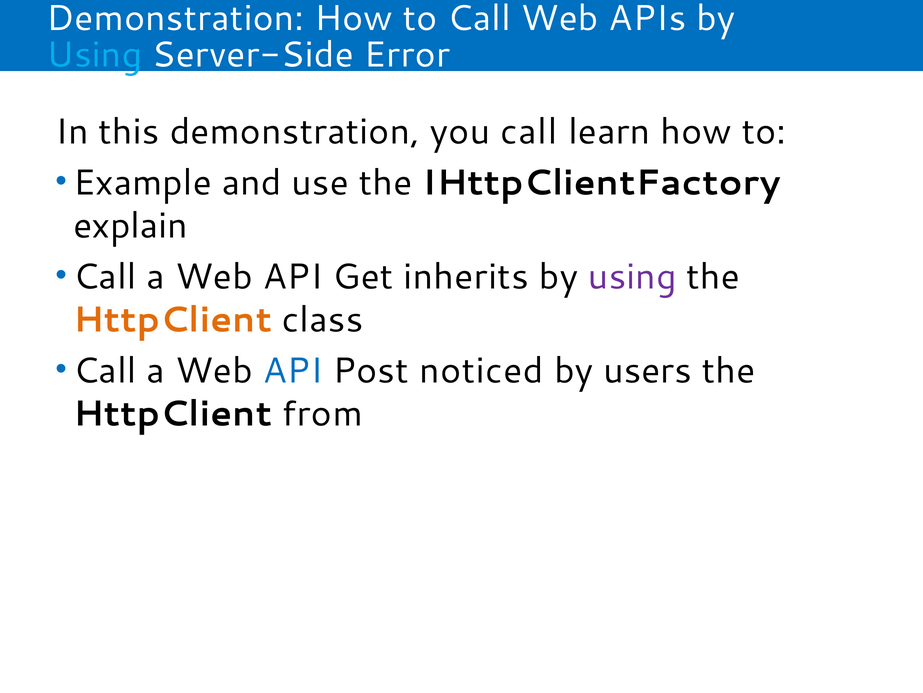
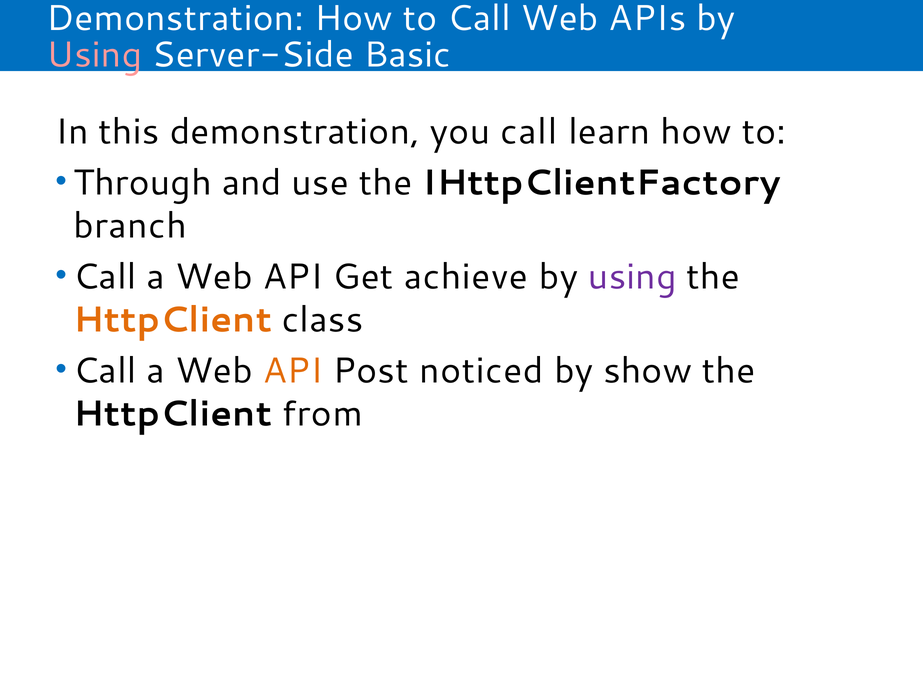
Using at (94, 55) colour: light blue -> pink
Error: Error -> Basic
Example: Example -> Through
explain: explain -> branch
inherits: inherits -> achieve
API at (293, 370) colour: blue -> orange
users: users -> show
